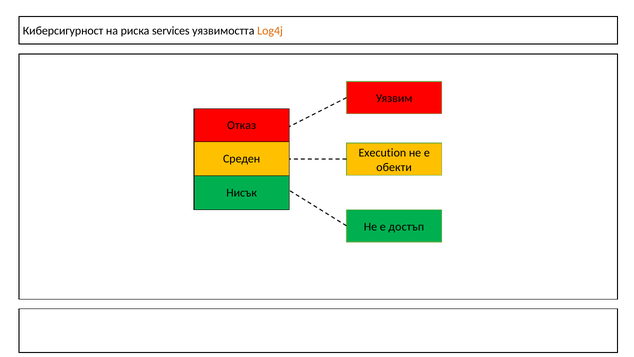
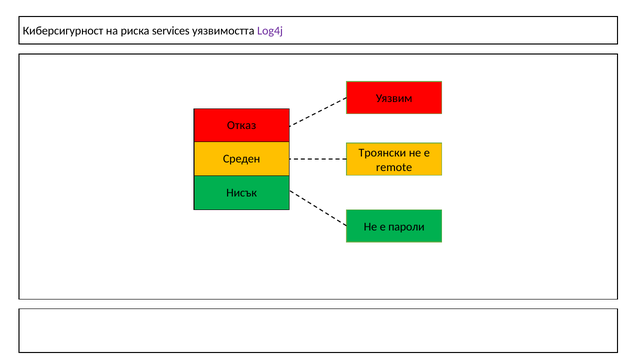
Log4j colour: orange -> purple
Execution: Execution -> Троянски
обекти: обекти -> remote
достъп: достъп -> пароли
